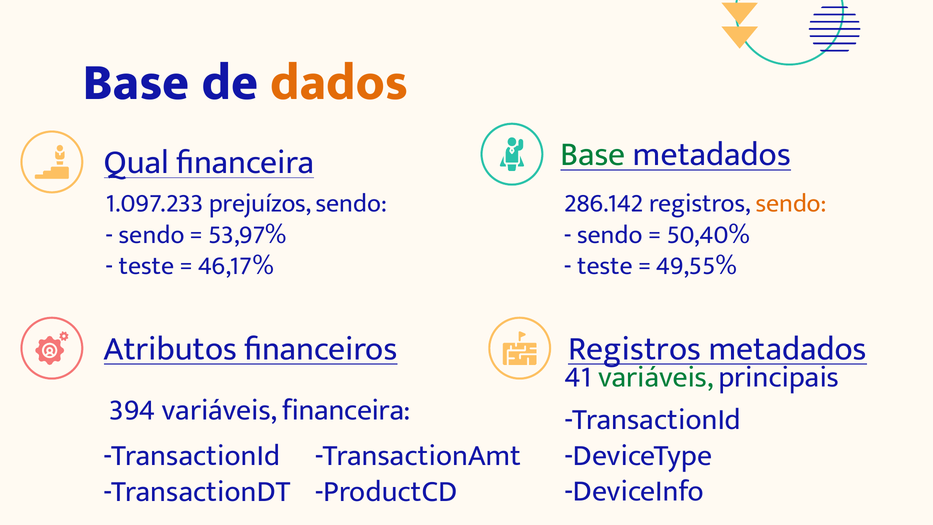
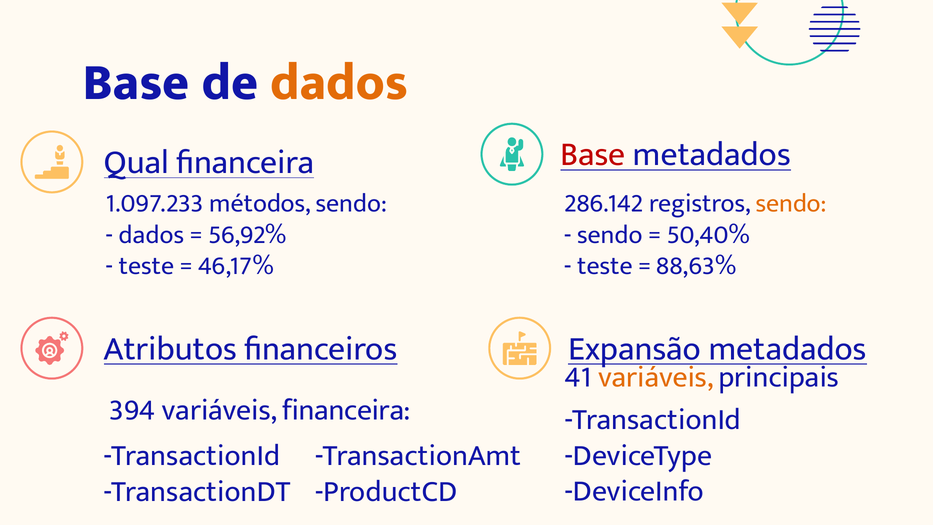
Base at (593, 154) colour: green -> red
prejuízos: prejuízos -> métodos
sendo at (152, 234): sendo -> dados
53,97%: 53,97% -> 56,92%
49,55%: 49,55% -> 88,63%
Registros at (635, 348): Registros -> Expansão
variáveis at (656, 377) colour: green -> orange
